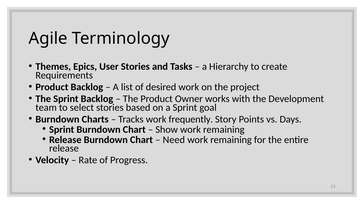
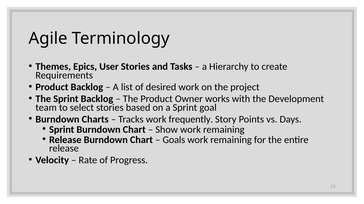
Need: Need -> Goals
